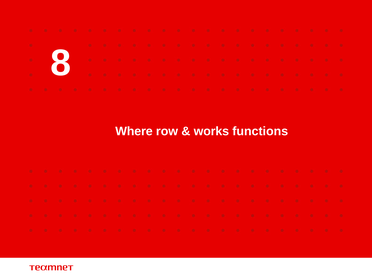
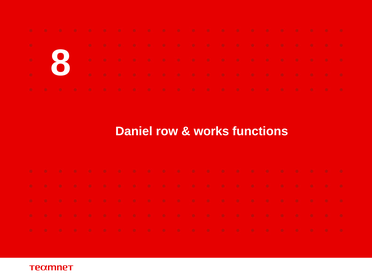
Where: Where -> Daniel
